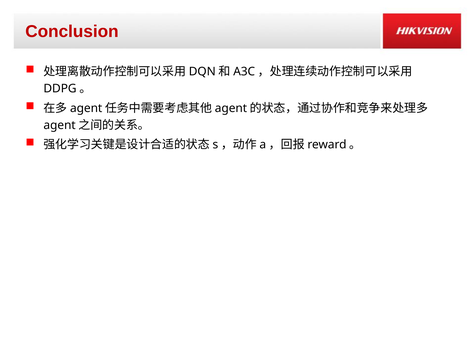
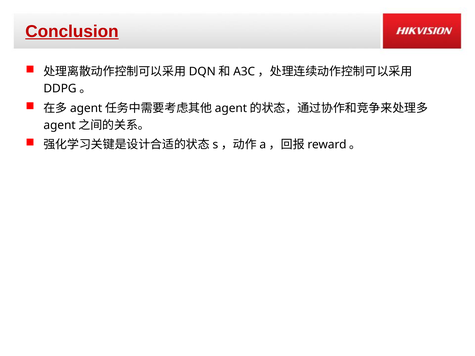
Conclusion underline: none -> present
